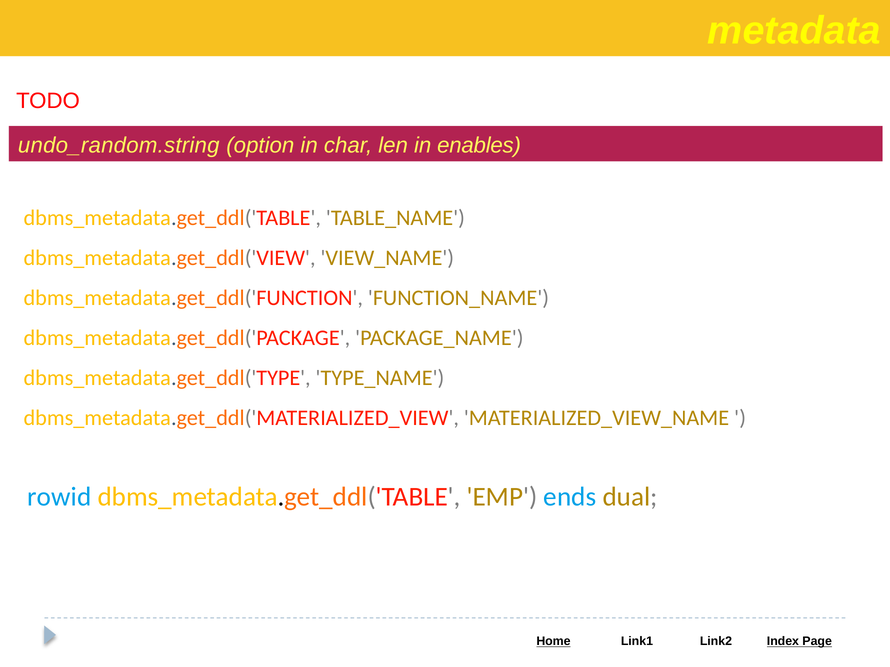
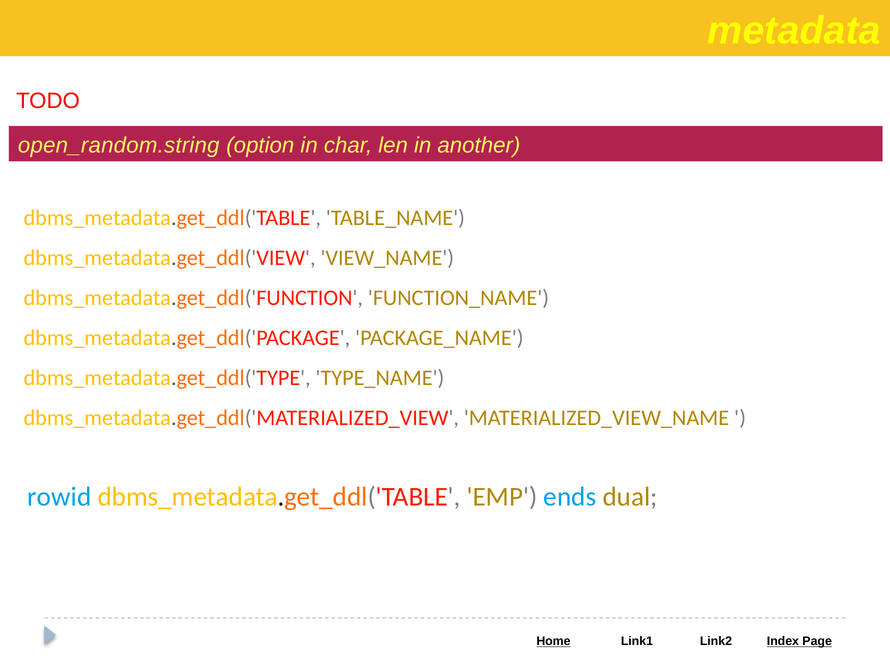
undo_random.string: undo_random.string -> open_random.string
enables: enables -> another
